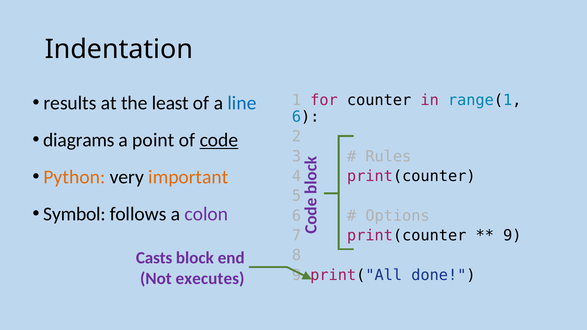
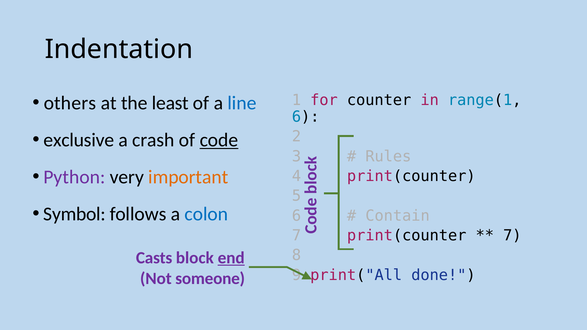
results: results -> others
diagrams: diagrams -> exclusive
point: point -> crash
Python colour: orange -> purple
colon colour: purple -> blue
Options: Options -> Contain
9 at (512, 236): 9 -> 7
end underline: none -> present
executes: executes -> someone
